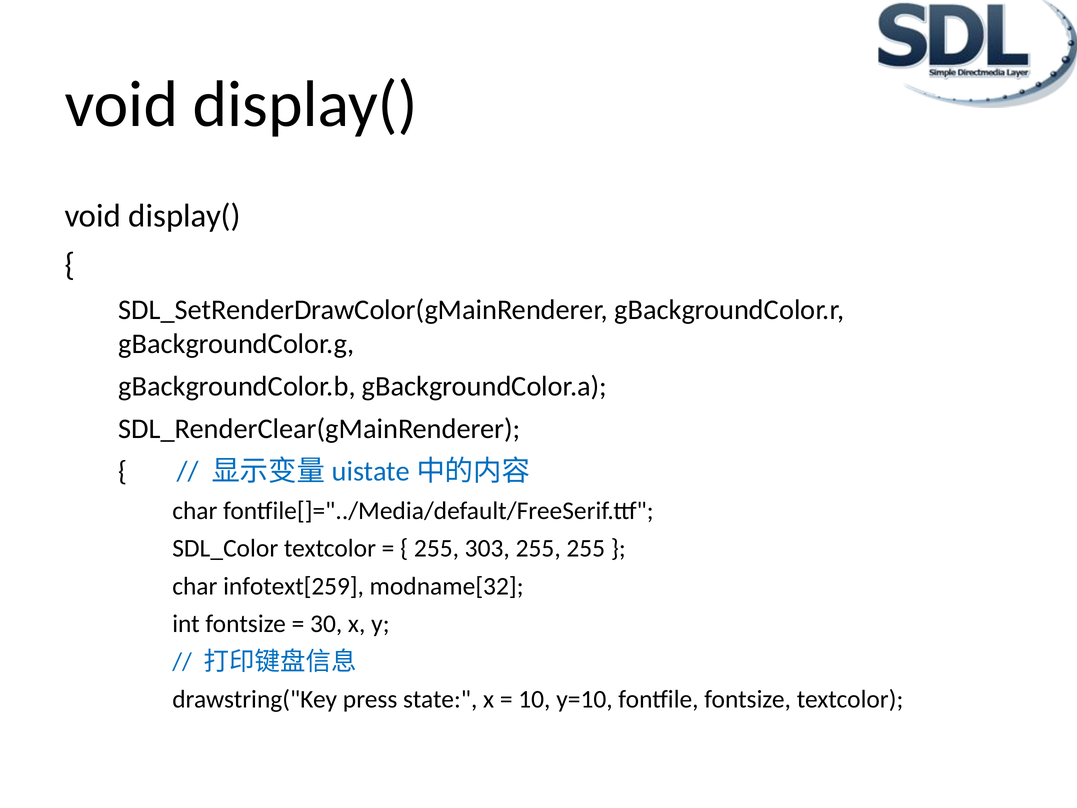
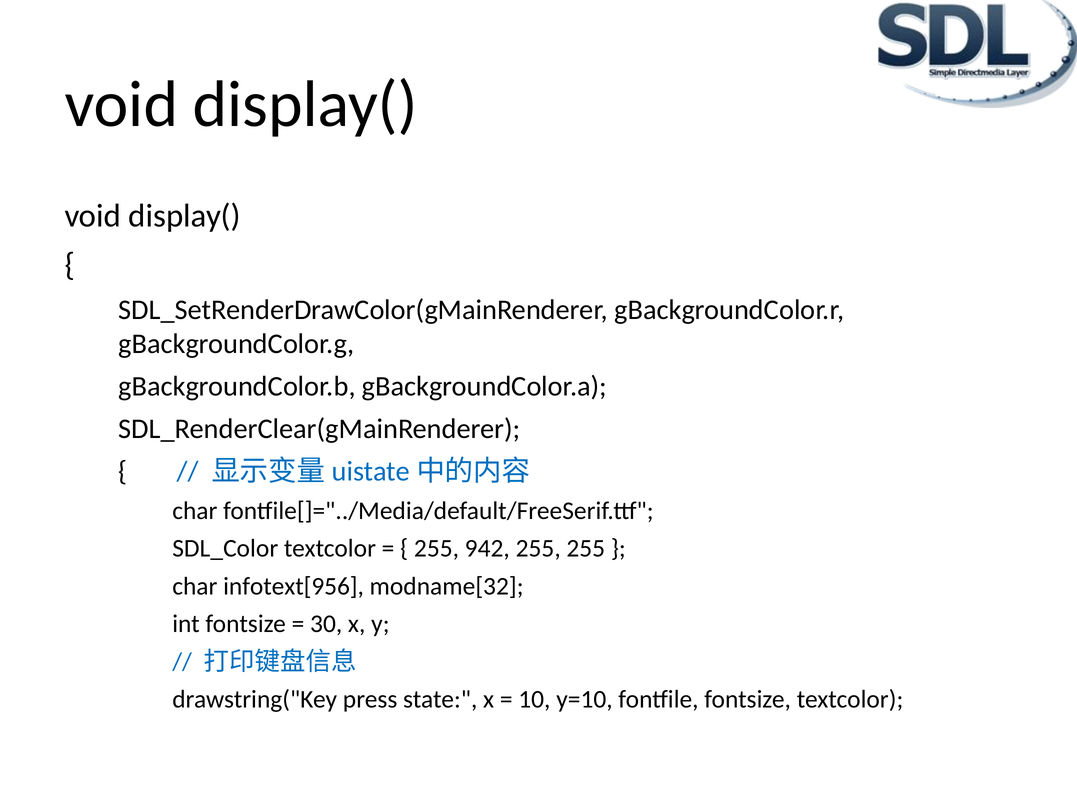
303: 303 -> 942
infotext[259: infotext[259 -> infotext[956
